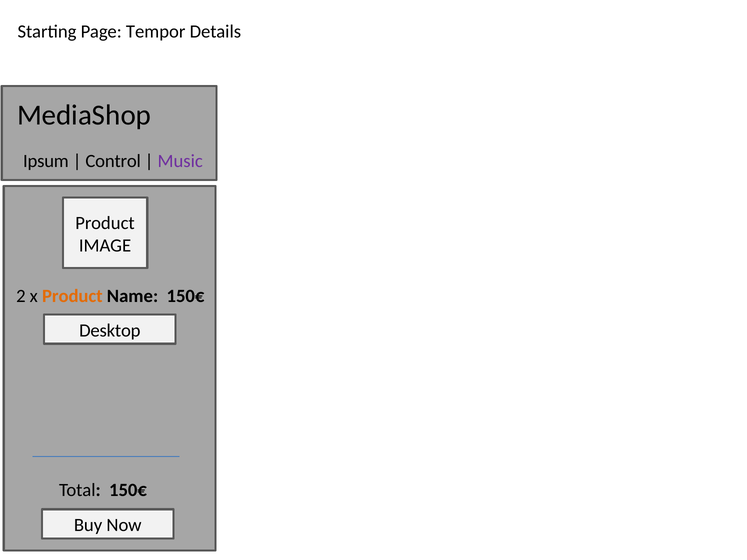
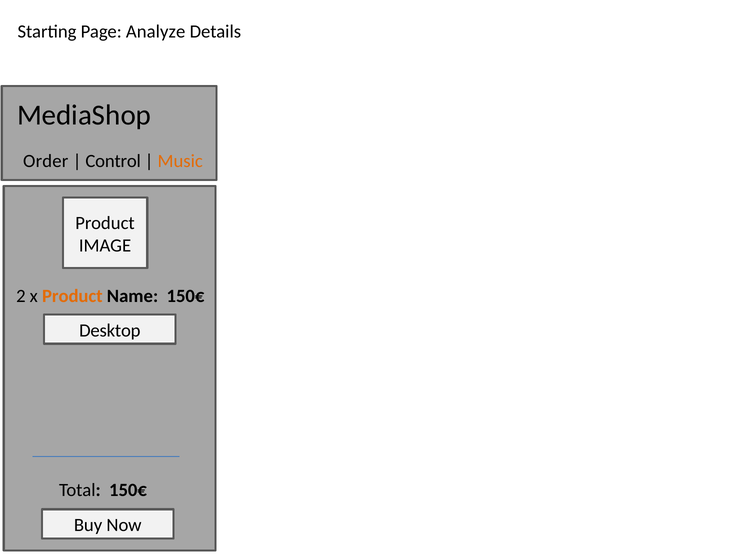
Tempor: Tempor -> Analyze
Ipsum: Ipsum -> Order
Music colour: purple -> orange
